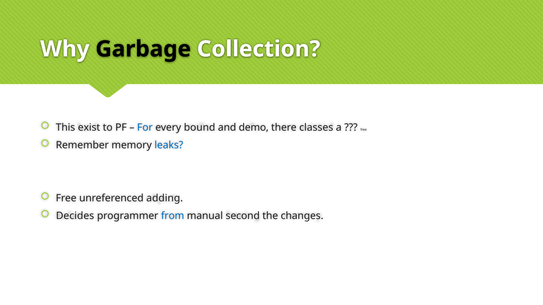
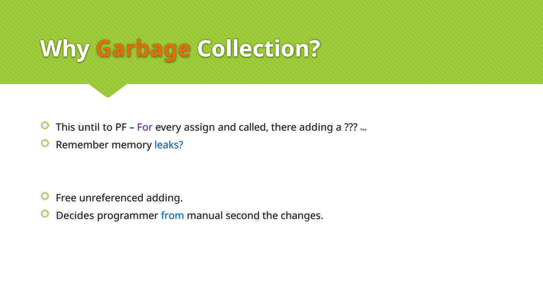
Garbage colour: black -> orange
exist: exist -> until
For colour: blue -> purple
bound: bound -> assign
demo: demo -> called
there classes: classes -> adding
